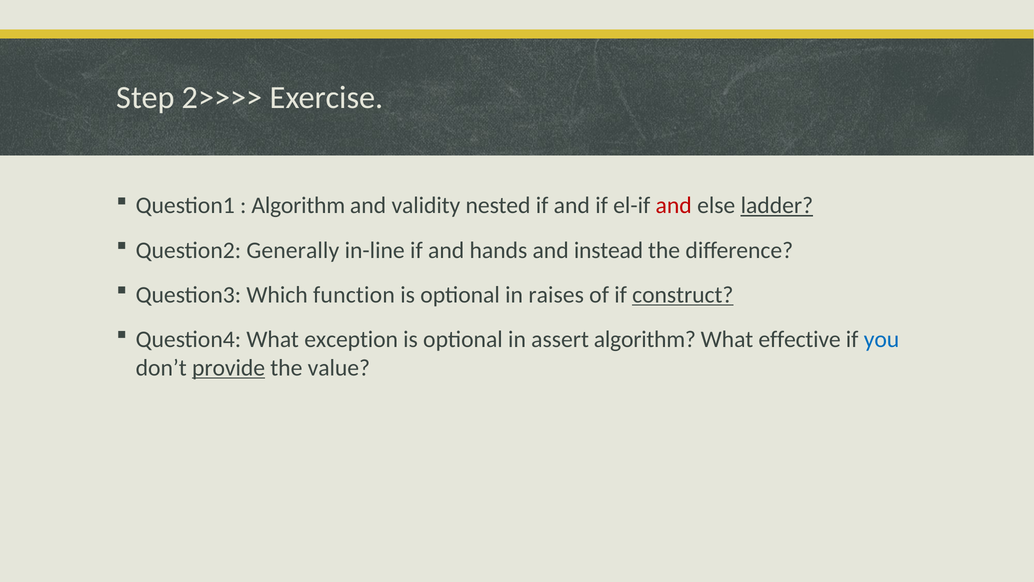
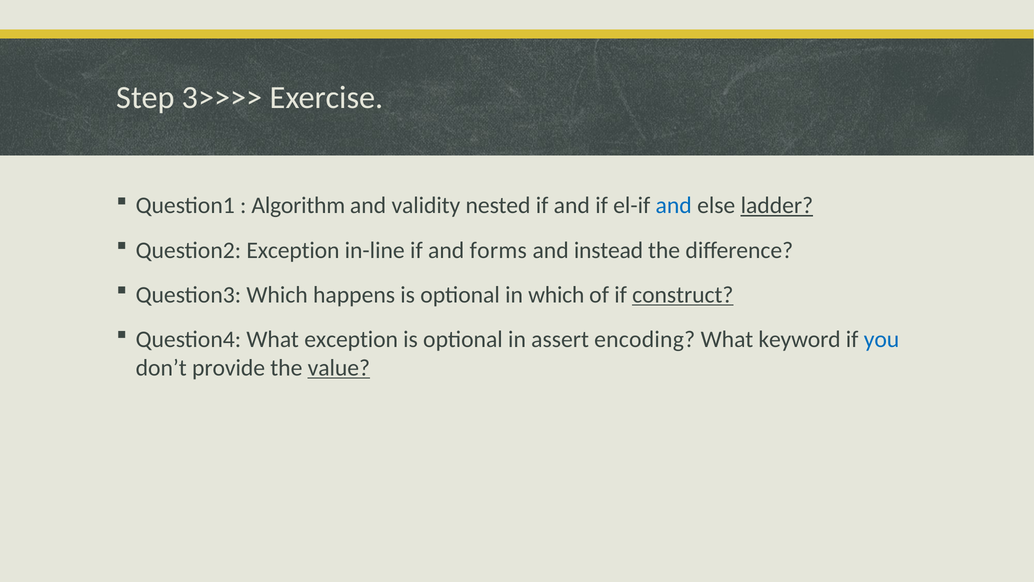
2>>>>: 2>>>> -> 3>>>>
and at (674, 206) colour: red -> blue
Question2 Generally: Generally -> Exception
hands: hands -> forms
function: function -> happens
in raises: raises -> which
assert algorithm: algorithm -> encoding
effective: effective -> keyword
provide underline: present -> none
value underline: none -> present
